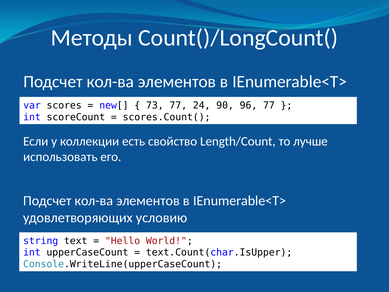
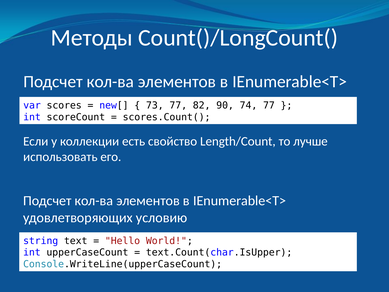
24: 24 -> 82
96: 96 -> 74
